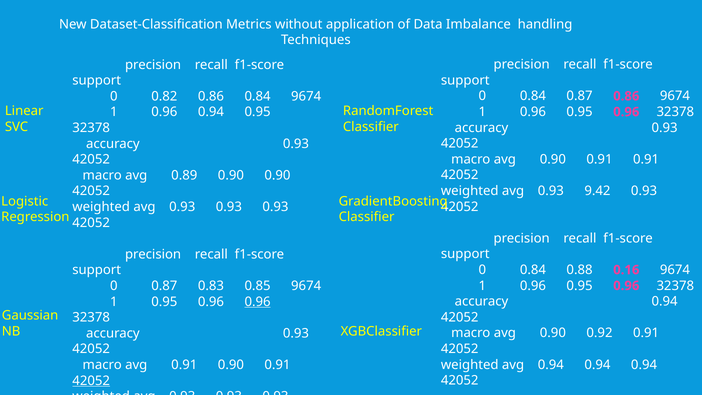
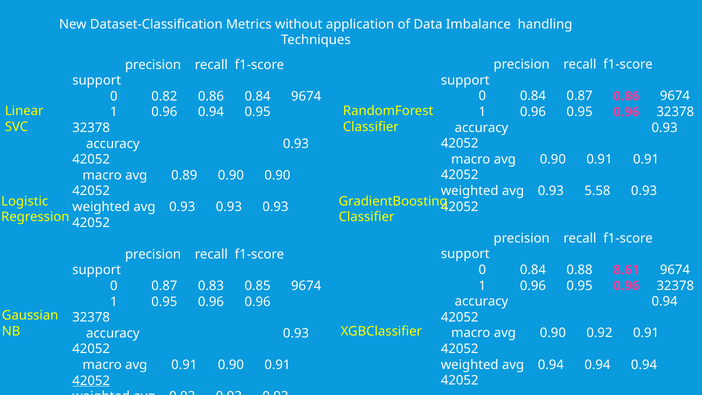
9.42: 9.42 -> 5.58
0.16: 0.16 -> 8.61
0.96 at (258, 302) underline: present -> none
